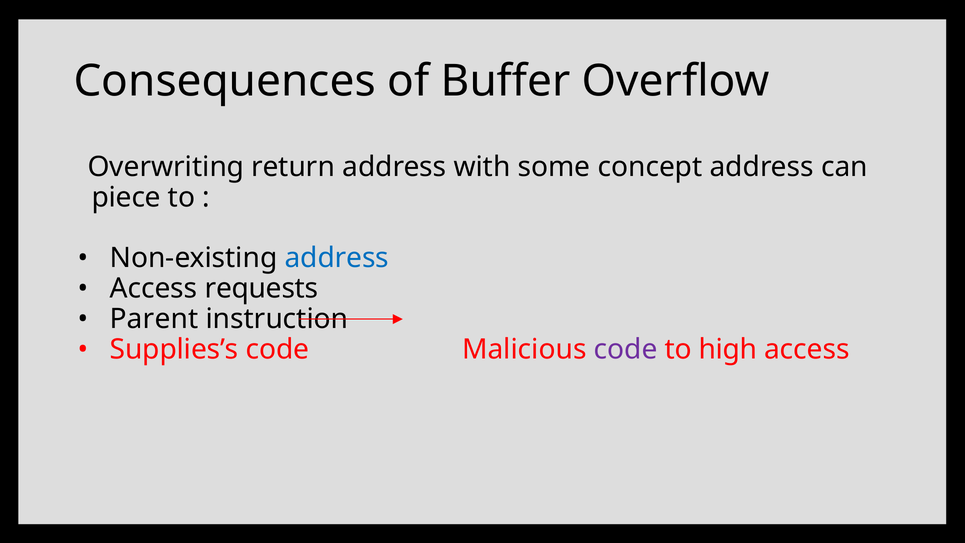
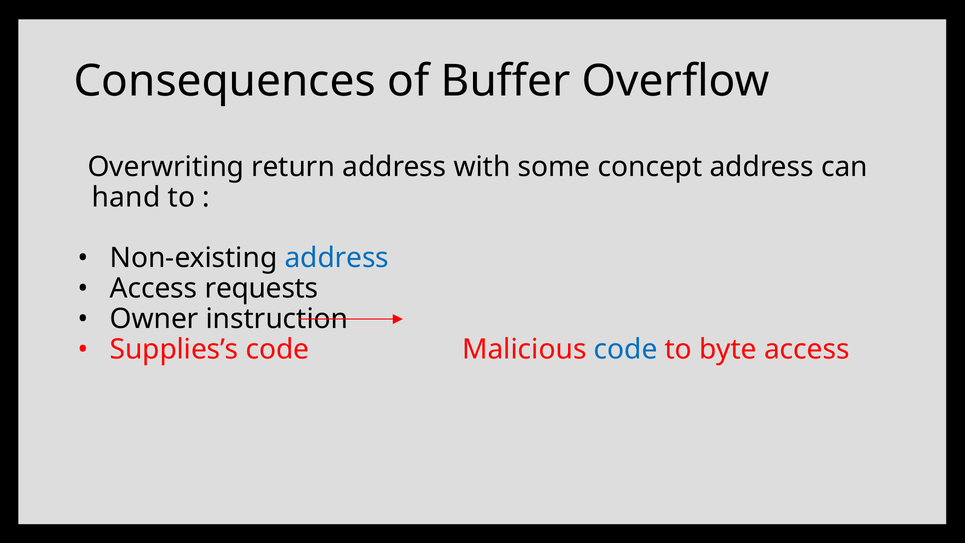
piece: piece -> hand
Parent: Parent -> Owner
code at (626, 349) colour: purple -> blue
high: high -> byte
